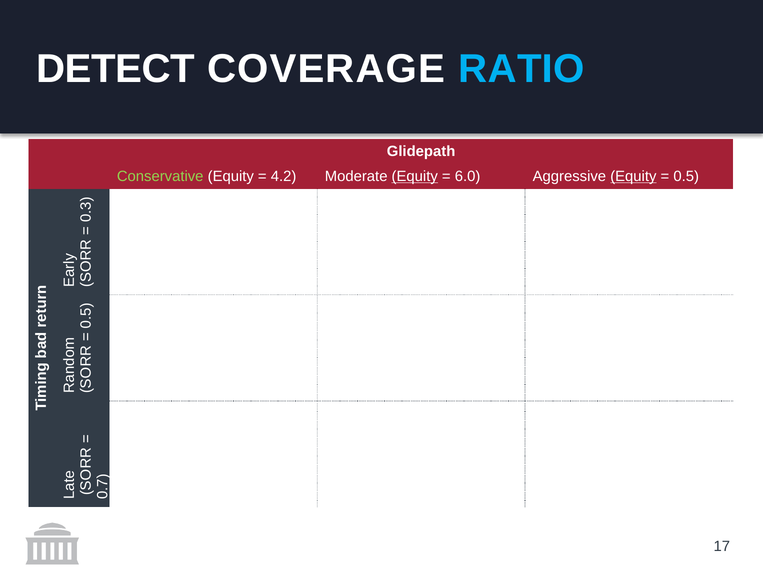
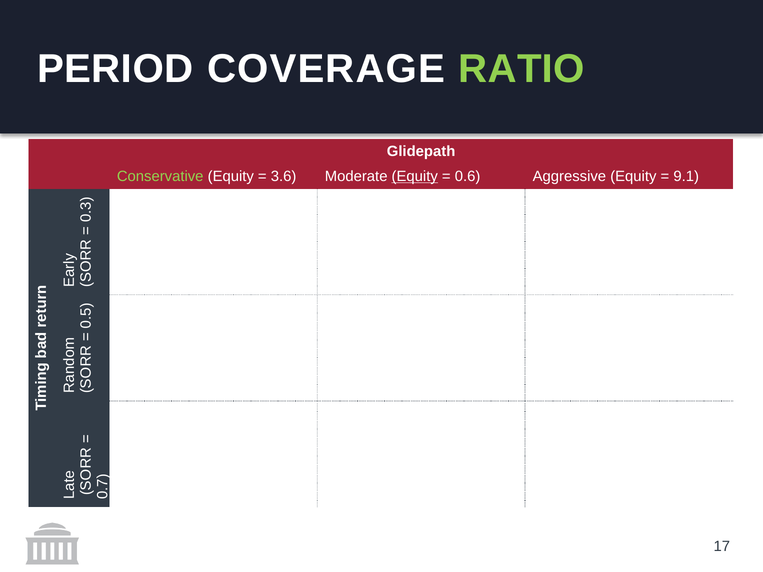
DETECT: DETECT -> PERIOD
RATIO colour: light blue -> light green
4.2: 4.2 -> 3.6
6.0: 6.0 -> 0.6
Equity at (633, 176) underline: present -> none
0.5: 0.5 -> 9.1
